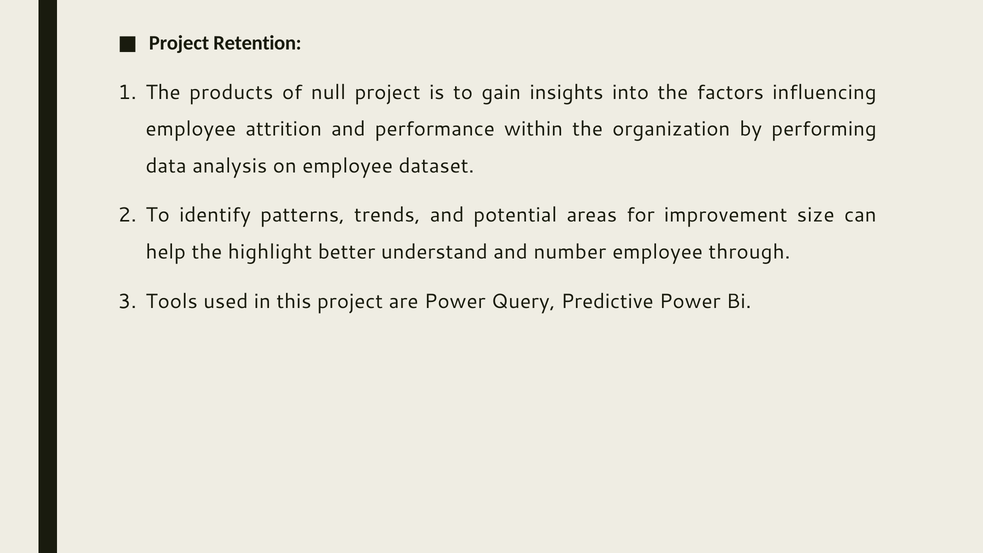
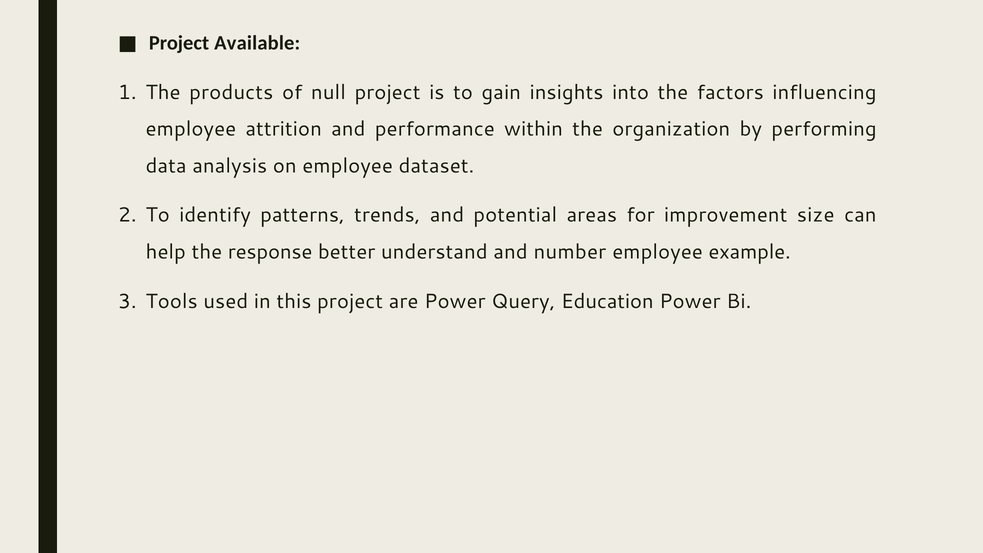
Retention: Retention -> Available
highlight: highlight -> response
through: through -> example
Predictive: Predictive -> Education
